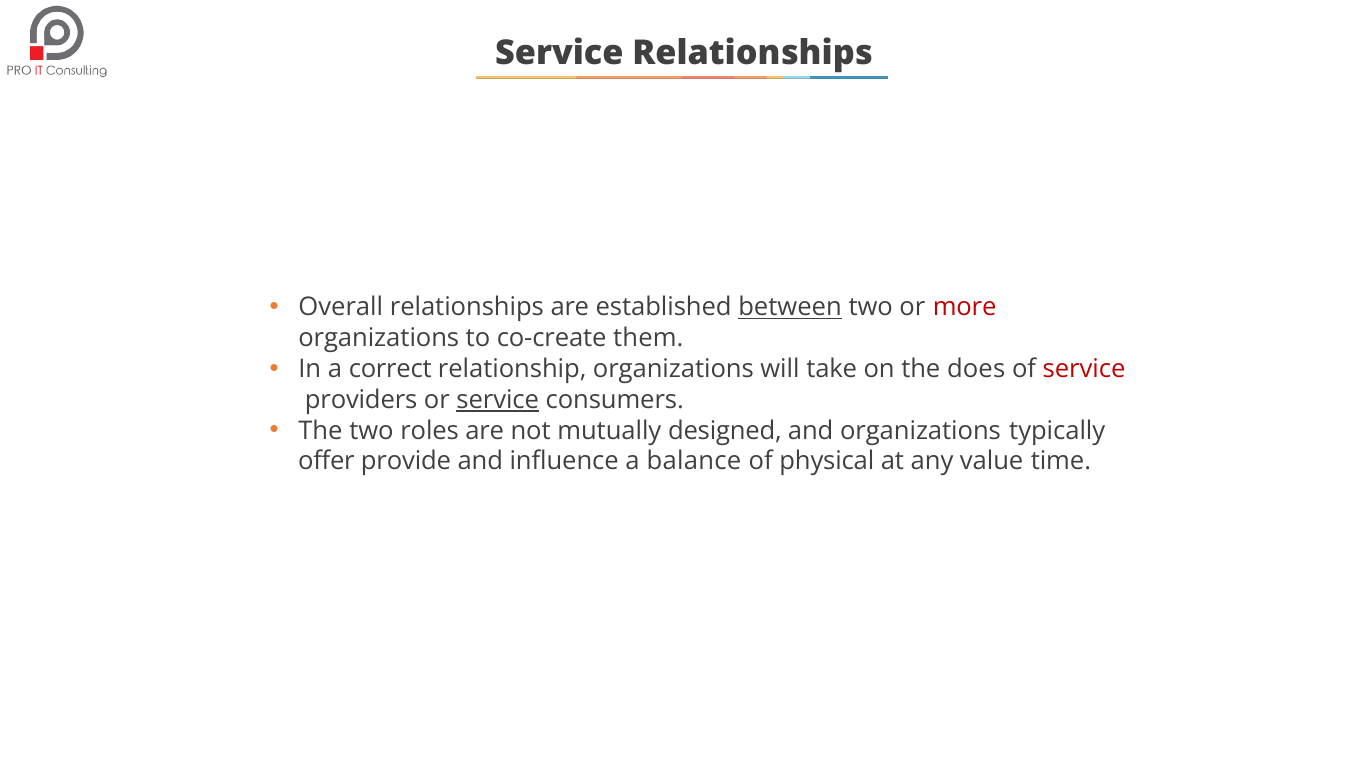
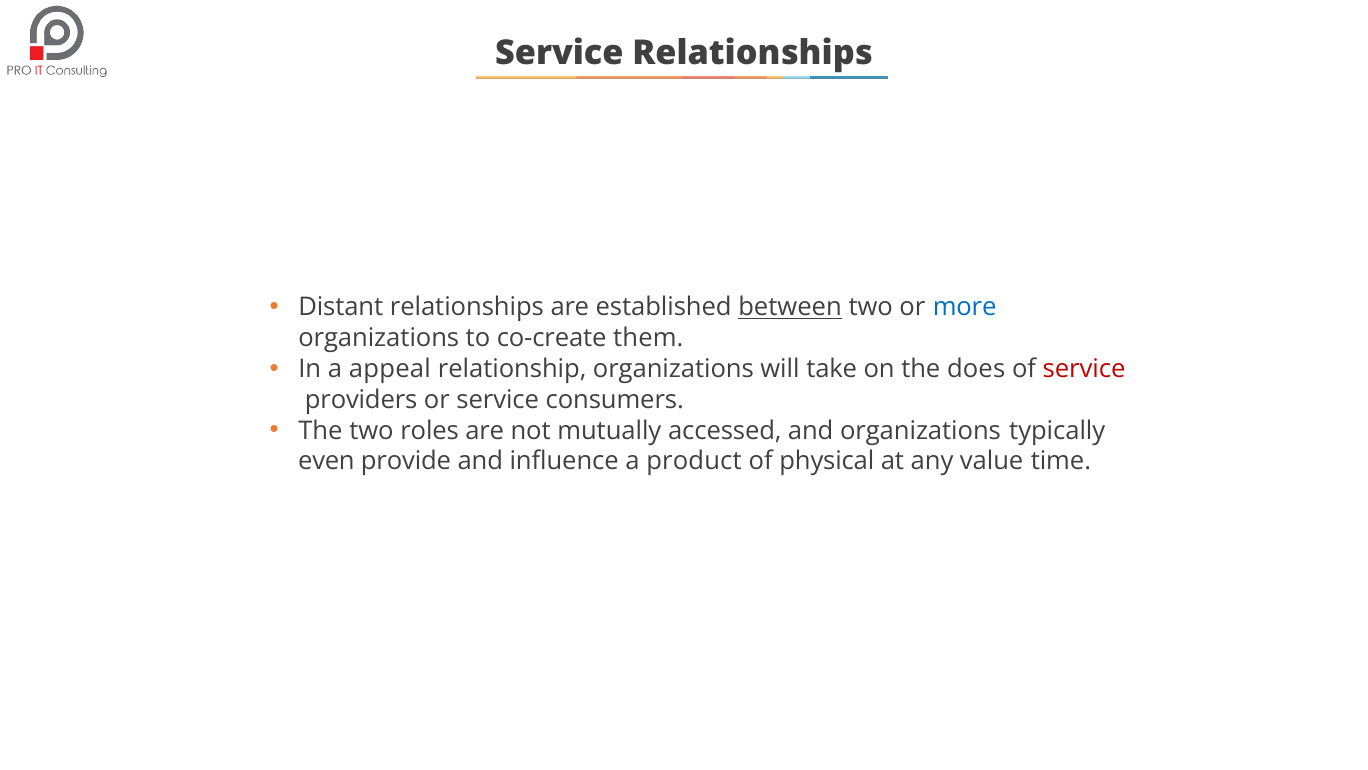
Overall: Overall -> Distant
more colour: red -> blue
correct: correct -> appeal
service at (498, 400) underline: present -> none
designed: designed -> accessed
offer: offer -> even
balance: balance -> product
